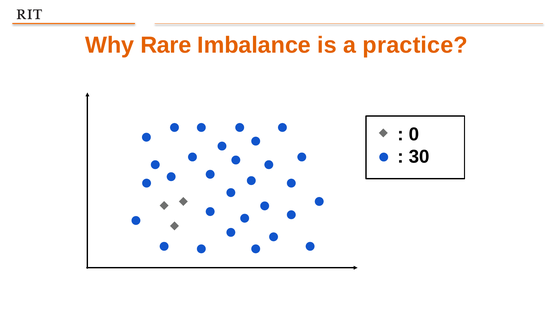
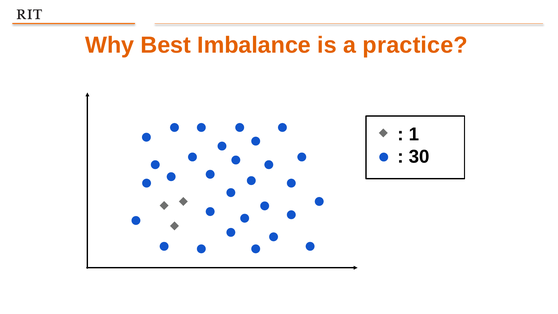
Rare: Rare -> Best
0: 0 -> 1
